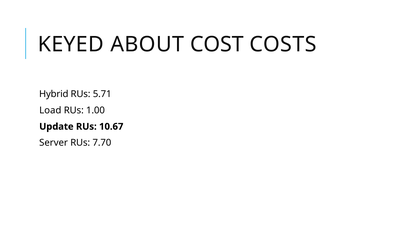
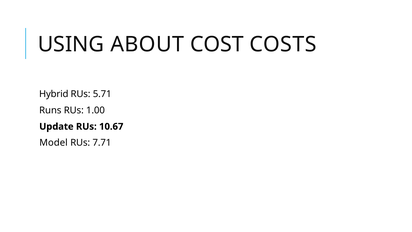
KEYED: KEYED -> USING
Load: Load -> Runs
Server: Server -> Model
7.70: 7.70 -> 7.71
